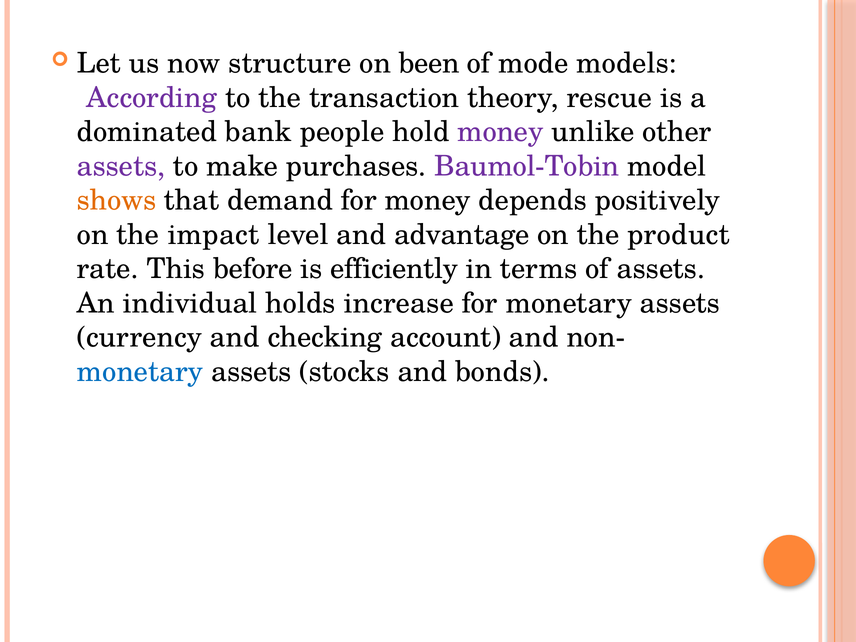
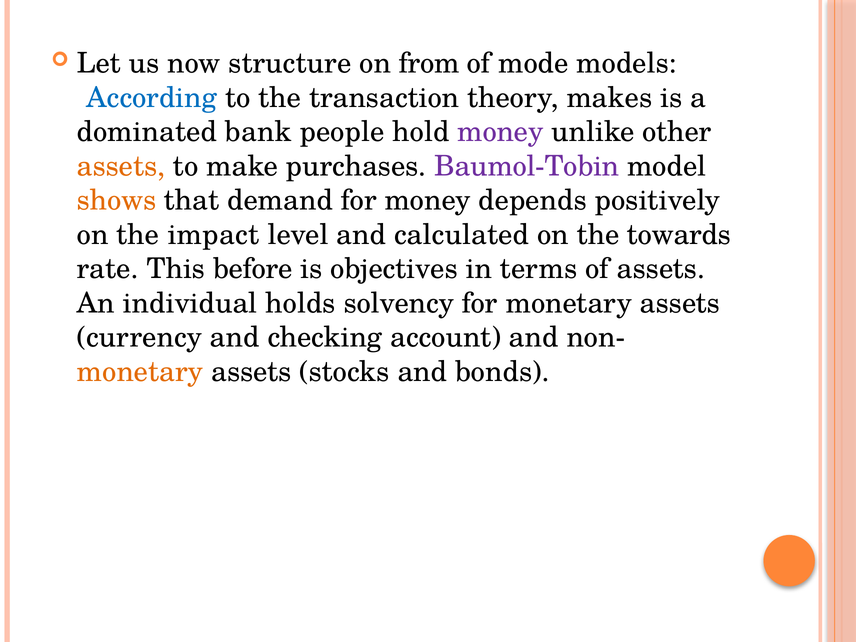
been: been -> from
According colour: purple -> blue
rescue: rescue -> makes
assets at (121, 166) colour: purple -> orange
advantage: advantage -> calculated
product: product -> towards
efficiently: efficiently -> objectives
increase: increase -> solvency
monetary at (140, 372) colour: blue -> orange
